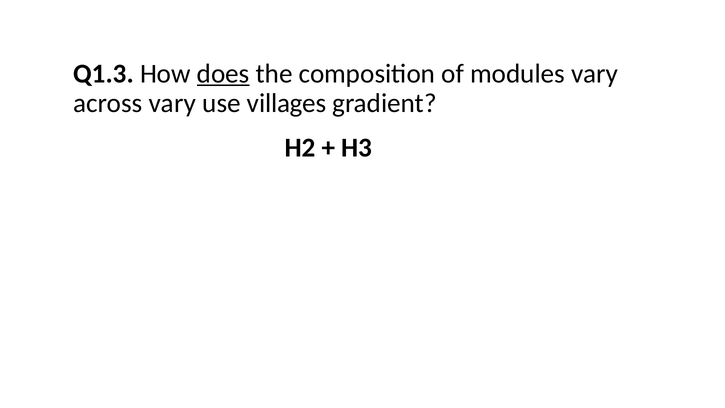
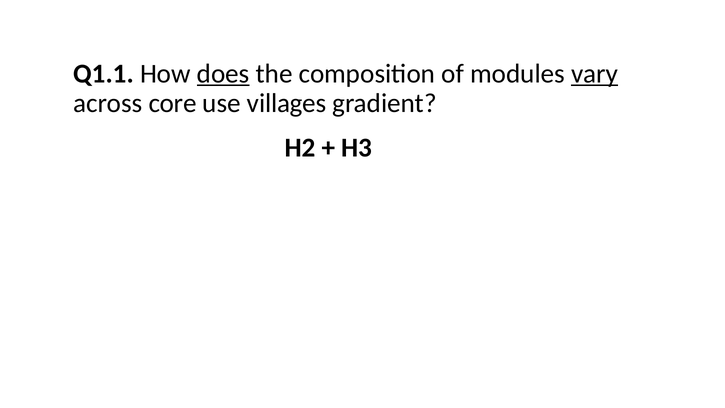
Q1.3: Q1.3 -> Q1.1
vary at (595, 74) underline: none -> present
across vary: vary -> core
